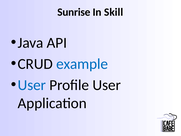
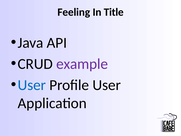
Sunrise: Sunrise -> Feeling
Skill: Skill -> Title
example colour: blue -> purple
